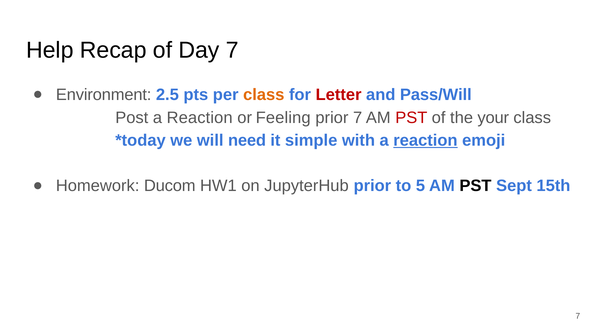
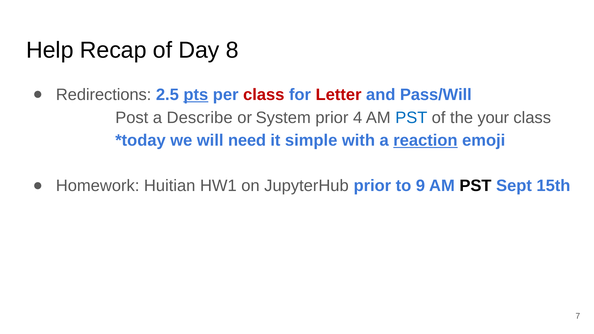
Day 7: 7 -> 8
Environment: Environment -> Redirections
pts underline: none -> present
class at (264, 95) colour: orange -> red
Post a Reaction: Reaction -> Describe
Feeling: Feeling -> System
prior 7: 7 -> 4
PST at (411, 118) colour: red -> blue
Ducom: Ducom -> Huitian
5: 5 -> 9
